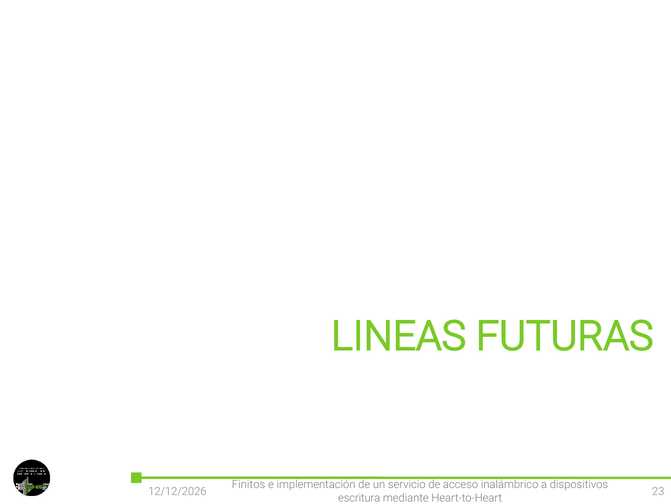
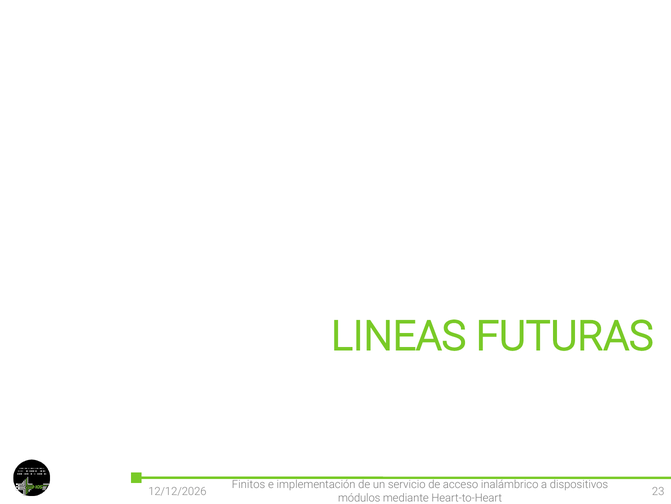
escritura: escritura -> módulos
